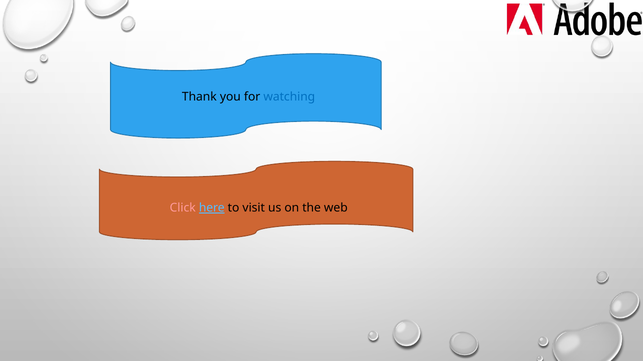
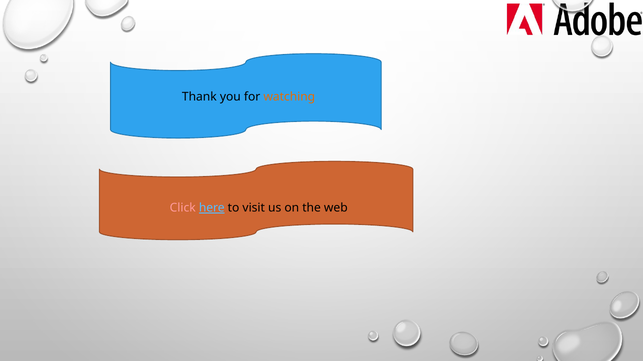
watching colour: blue -> orange
